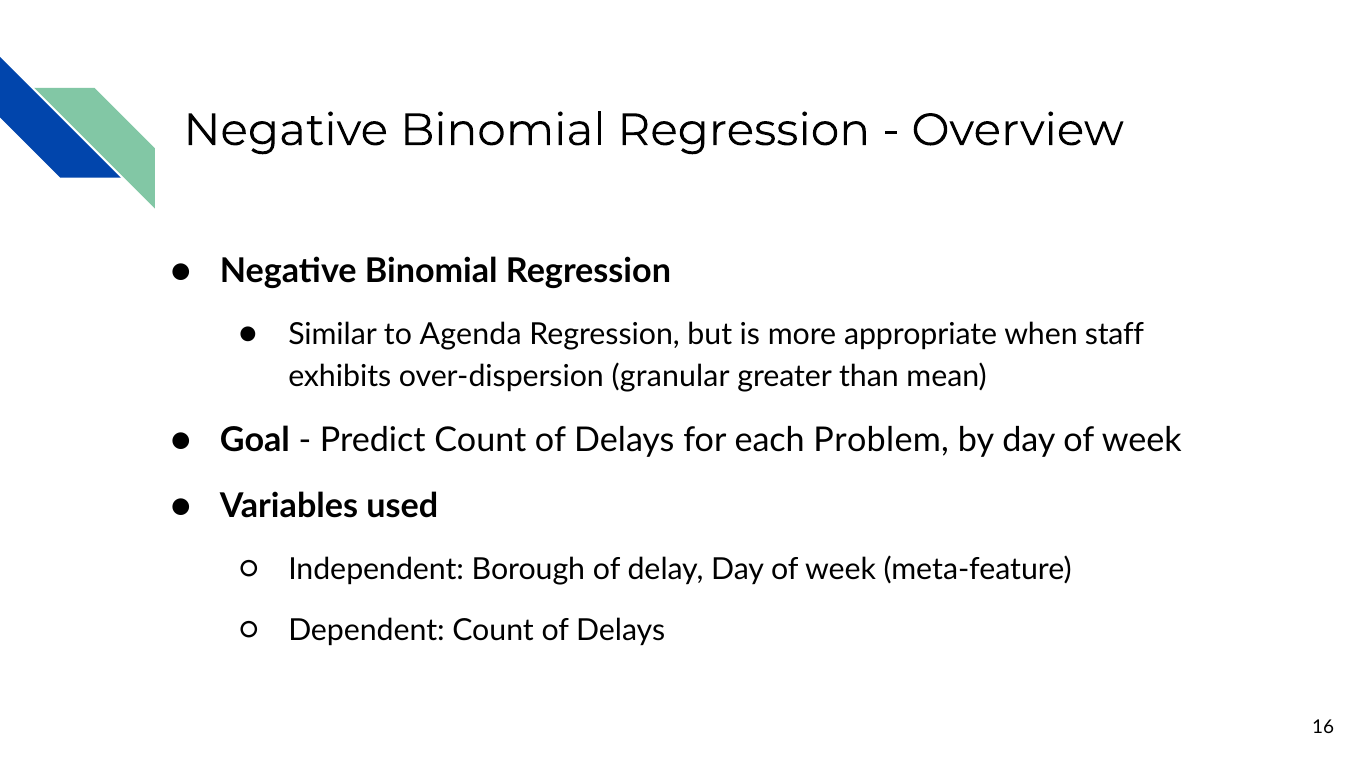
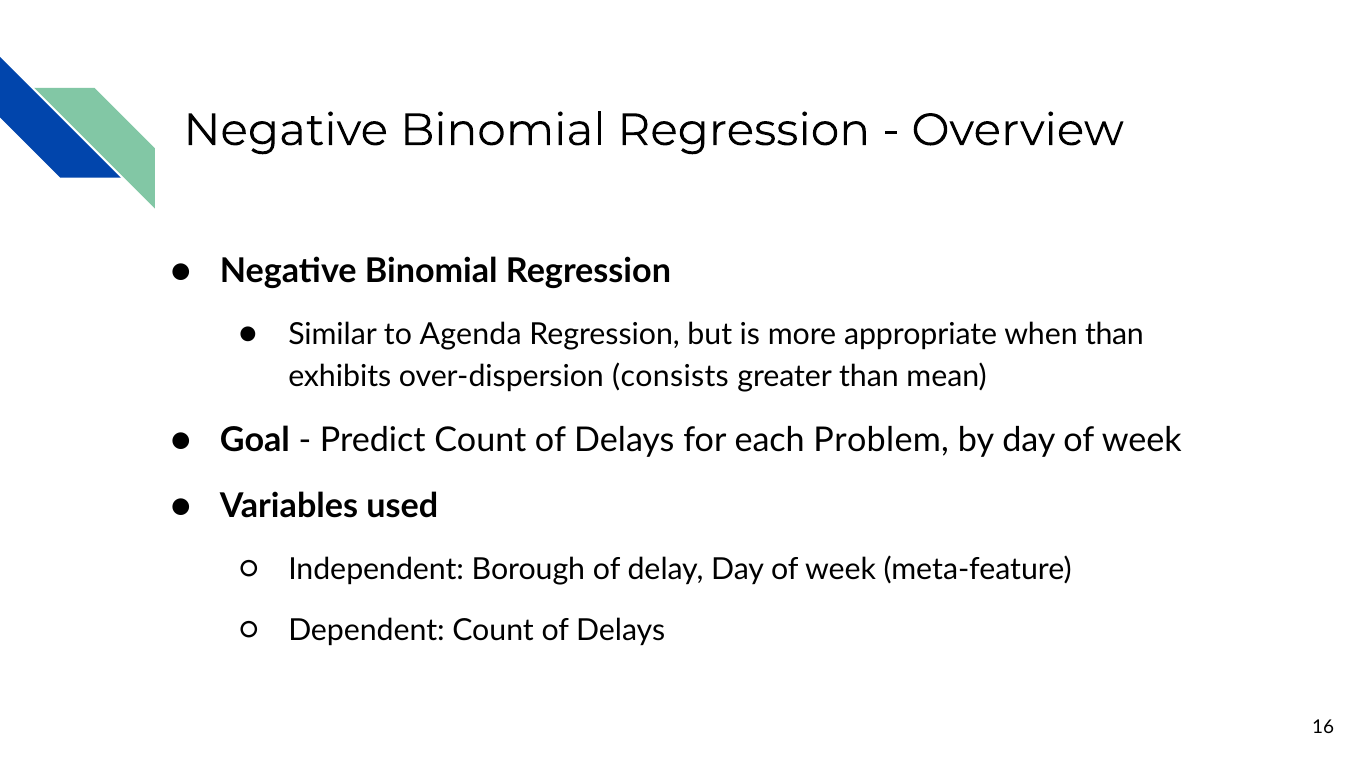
when staff: staff -> than
granular: granular -> consists
